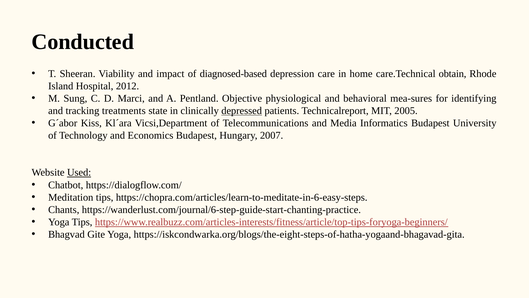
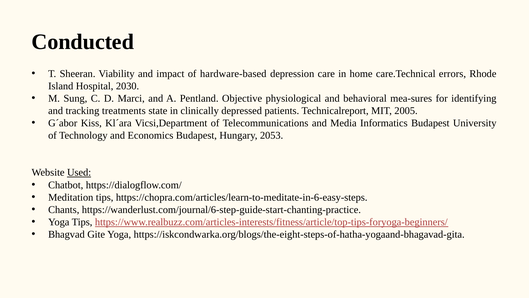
diagnosed-based: diagnosed-based -> hardware-based
obtain: obtain -> errors
2012: 2012 -> 2030
depressed underline: present -> none
2007: 2007 -> 2053
